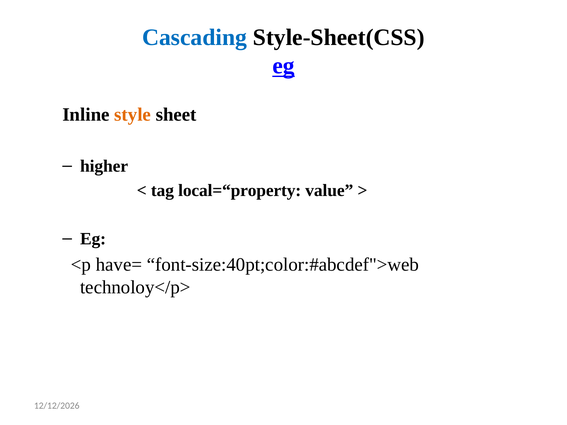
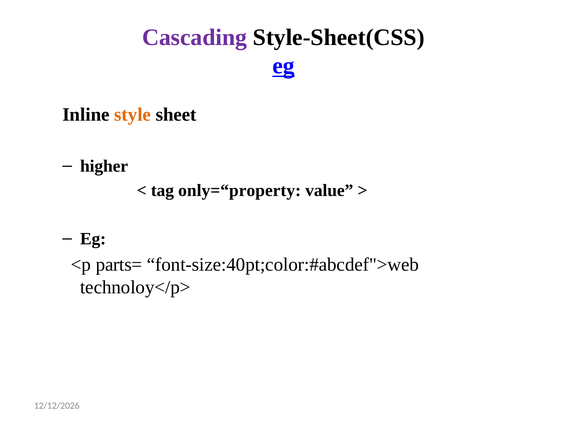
Cascading colour: blue -> purple
local=“property: local=“property -> only=“property
have=: have= -> parts=
